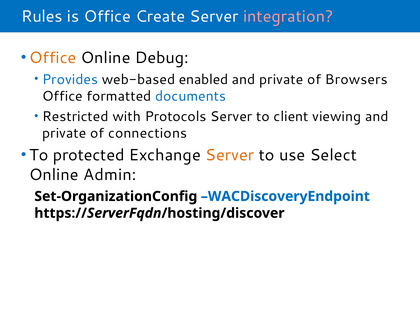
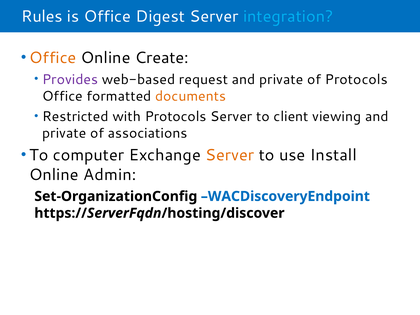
Create: Create -> Digest
integration colour: pink -> light blue
Debug: Debug -> Create
Provides colour: blue -> purple
enabled: enabled -> request
of Browsers: Browsers -> Protocols
documents colour: blue -> orange
connections: connections -> associations
protected: protected -> computer
Select: Select -> Install
